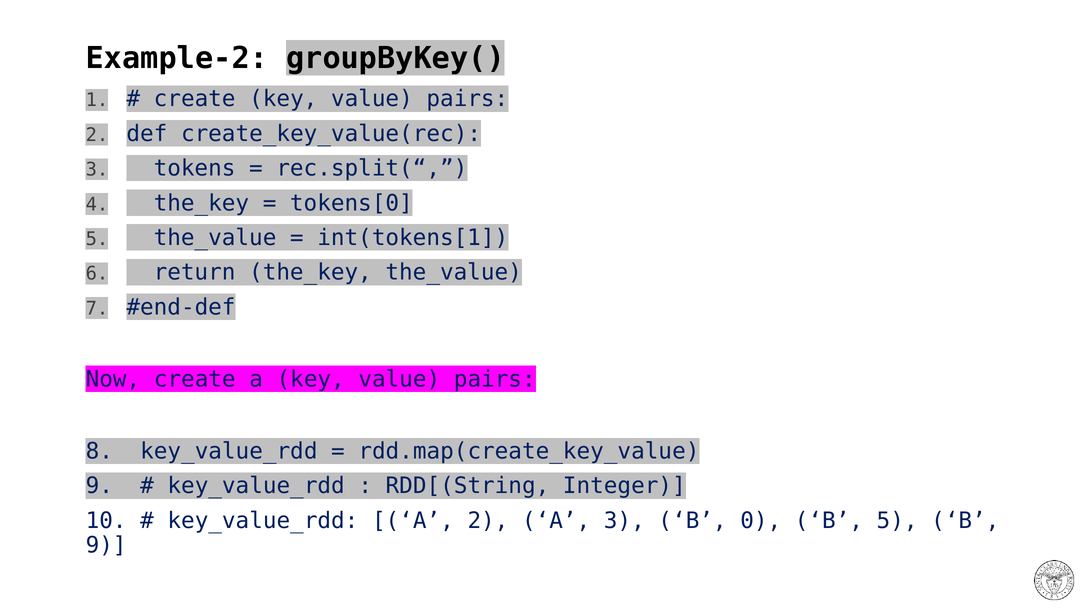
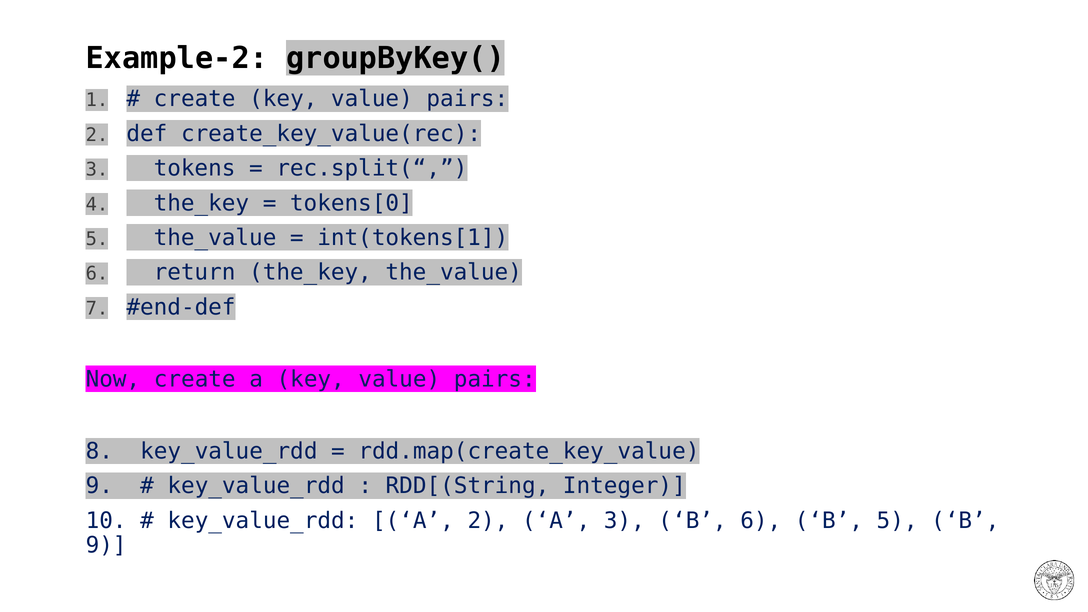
B 0: 0 -> 6
